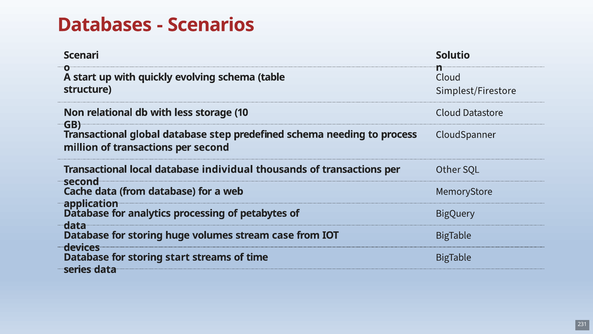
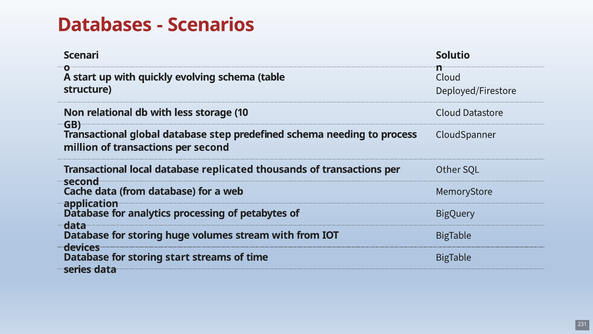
Simplest/Firestore: Simplest/Firestore -> Deployed/Firestore
individual: individual -> replicated
stream case: case -> with
